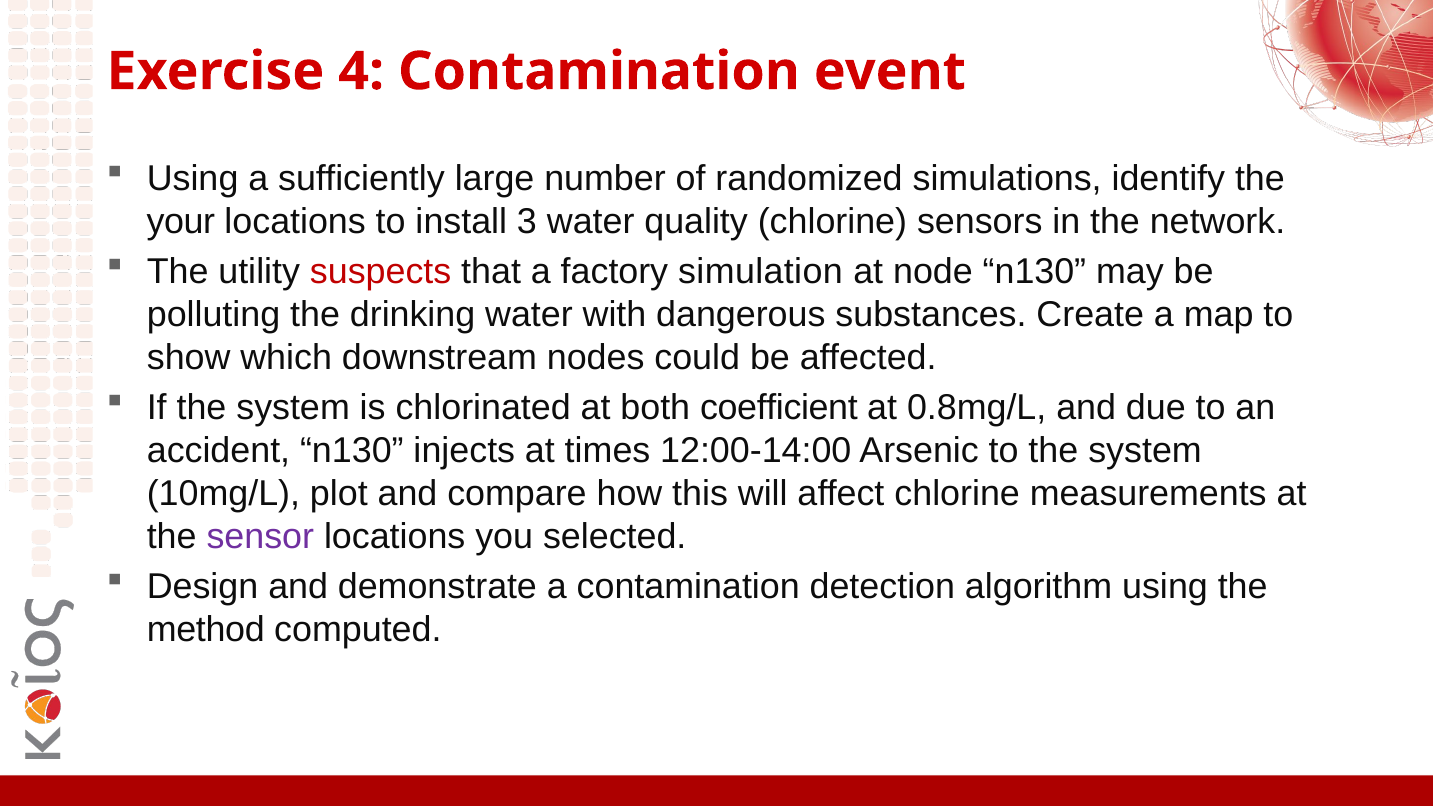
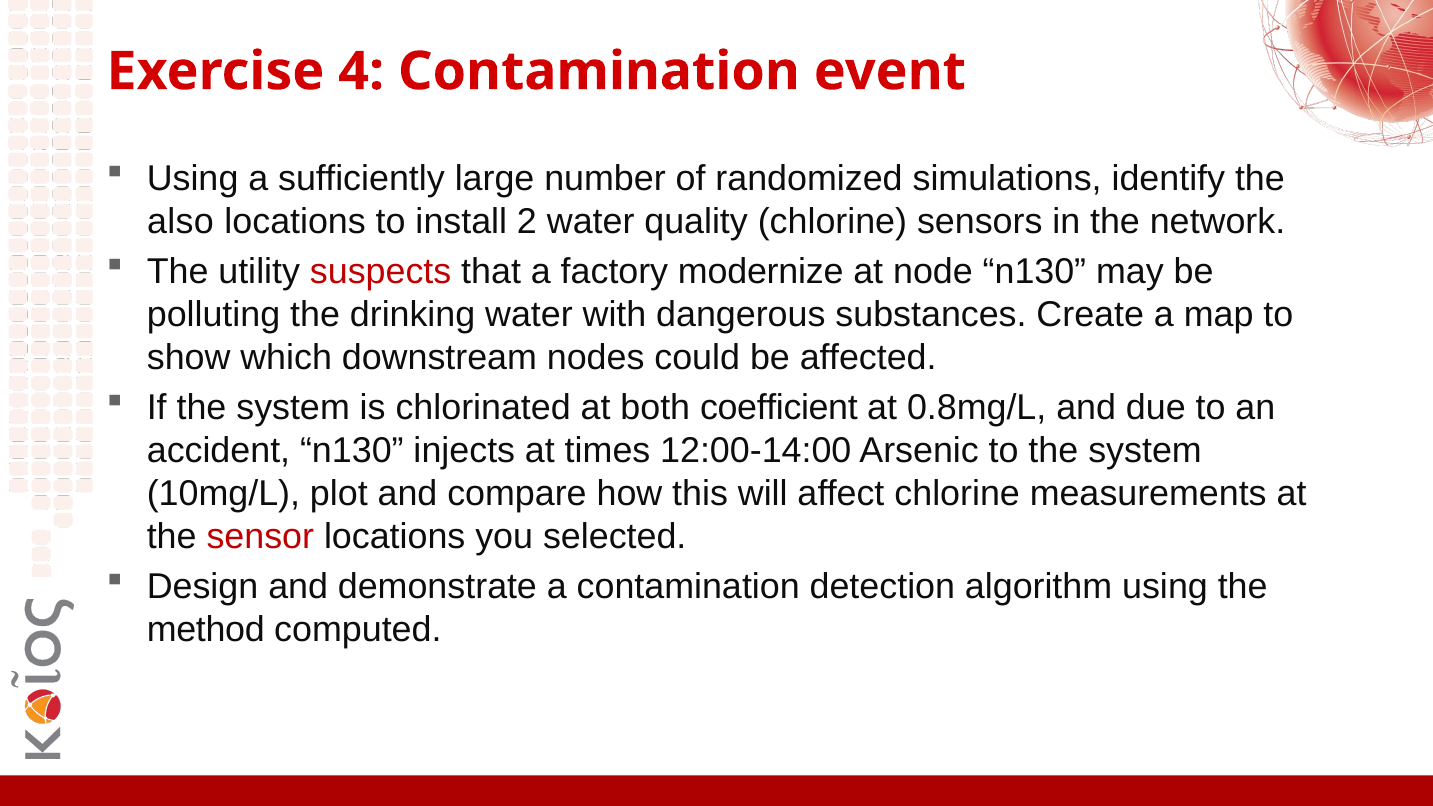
your: your -> also
3: 3 -> 2
simulation: simulation -> modernize
sensor colour: purple -> red
